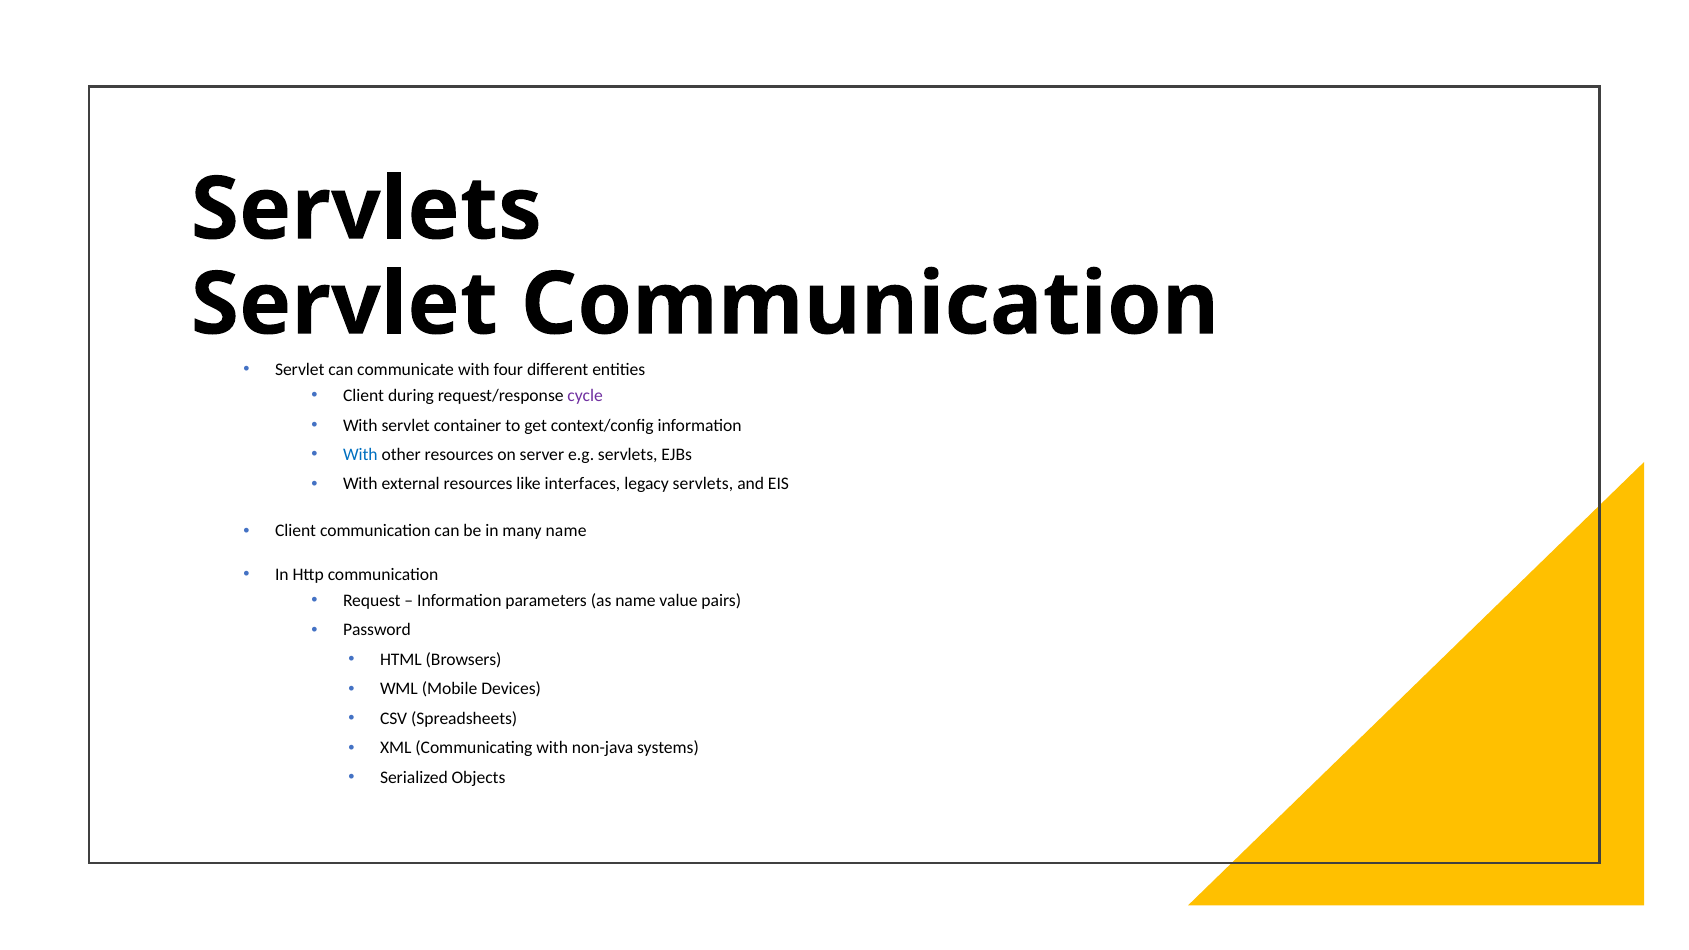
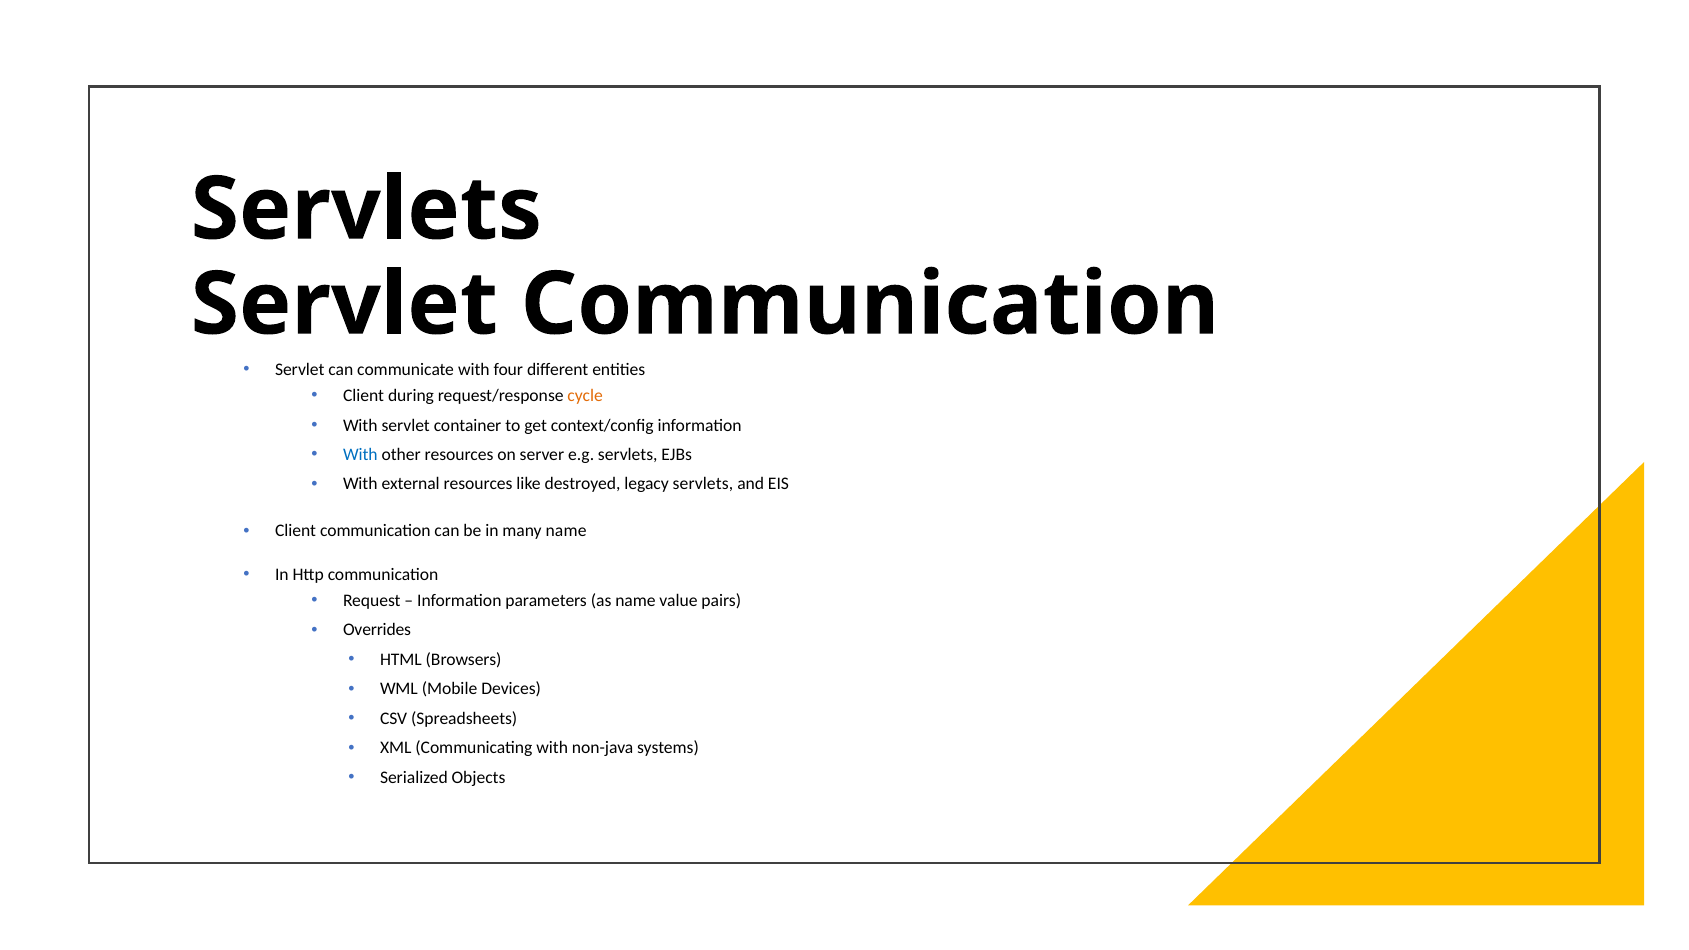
cycle colour: purple -> orange
interfaces: interfaces -> destroyed
Password: Password -> Overrides
